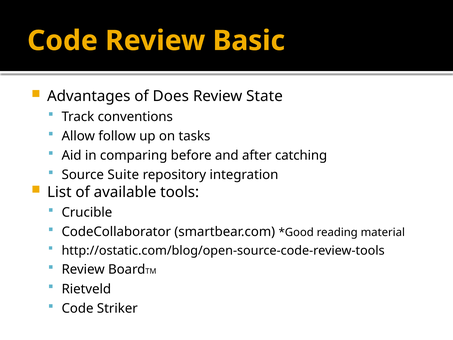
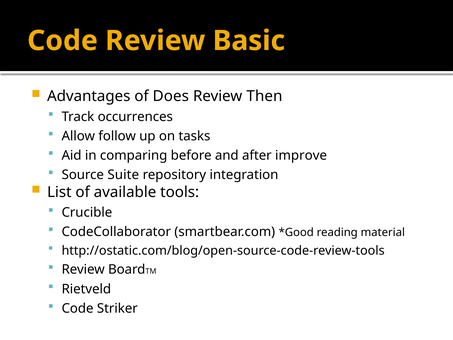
State: State -> Then
conventions: conventions -> occurrences
catching: catching -> improve
